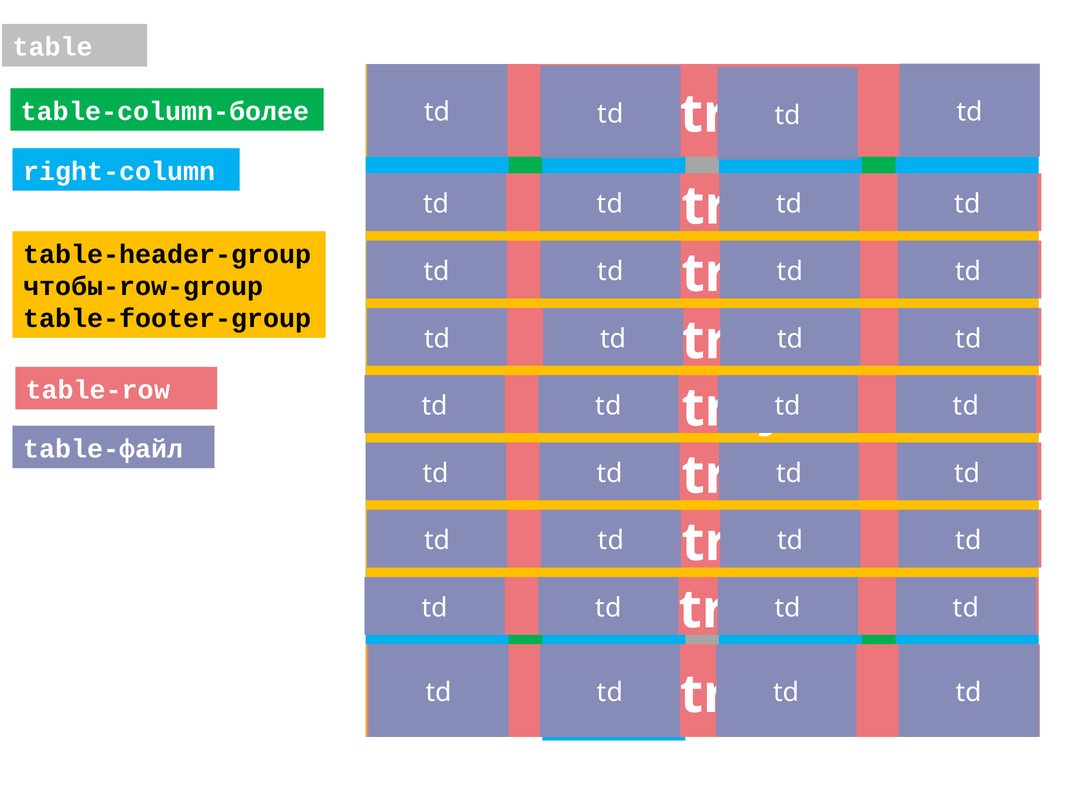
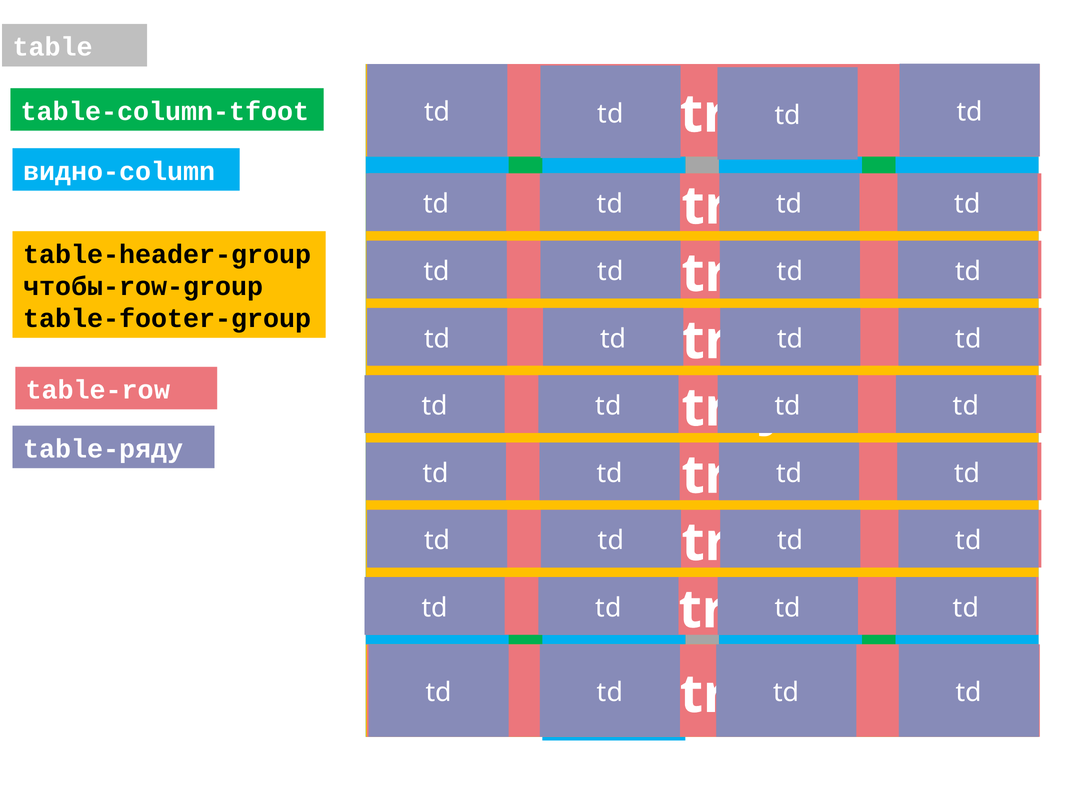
table-column-более: table-column-более -> table-column-tfoot
right-column: right-column -> видно-column
table-файл: table-файл -> table-ряду
